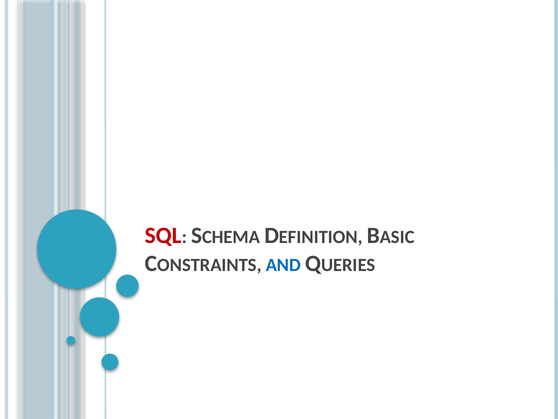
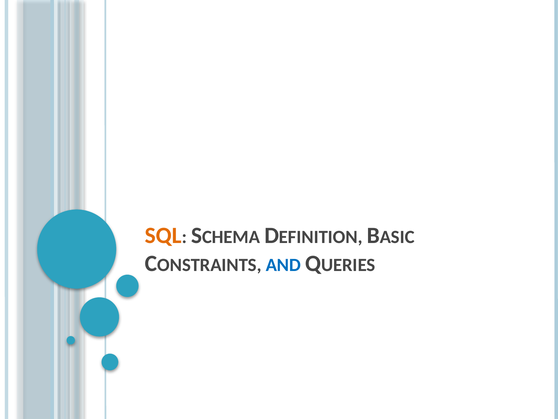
SQL colour: red -> orange
